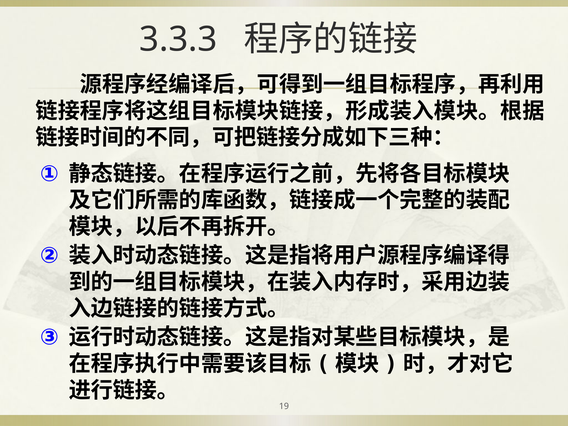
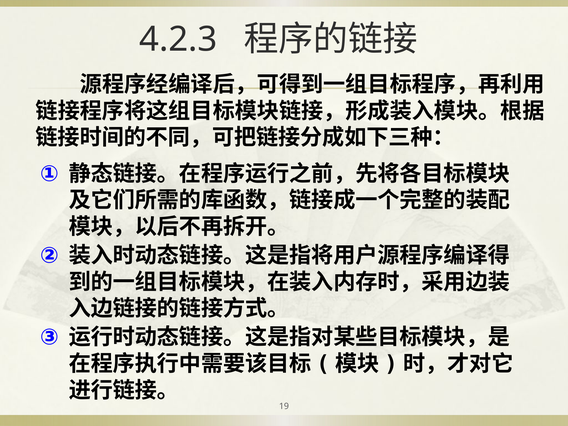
3.3.3: 3.3.3 -> 4.2.3
